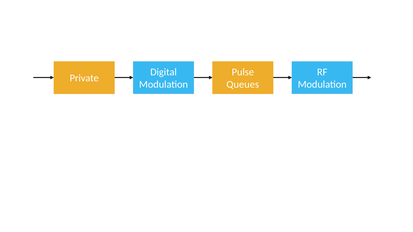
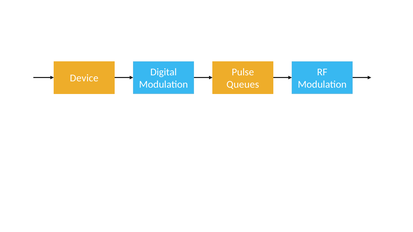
Private: Private -> Device
